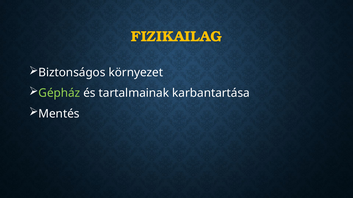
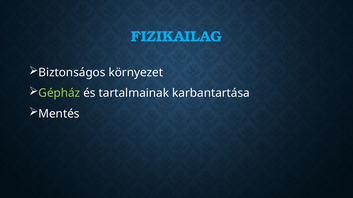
FIZIKAILAG colour: yellow -> light blue
